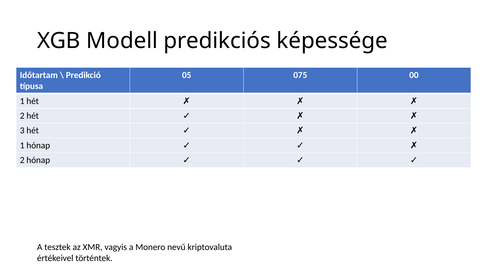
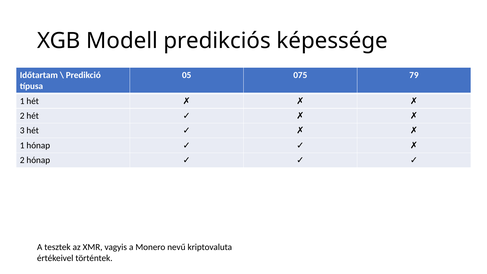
00: 00 -> 79
